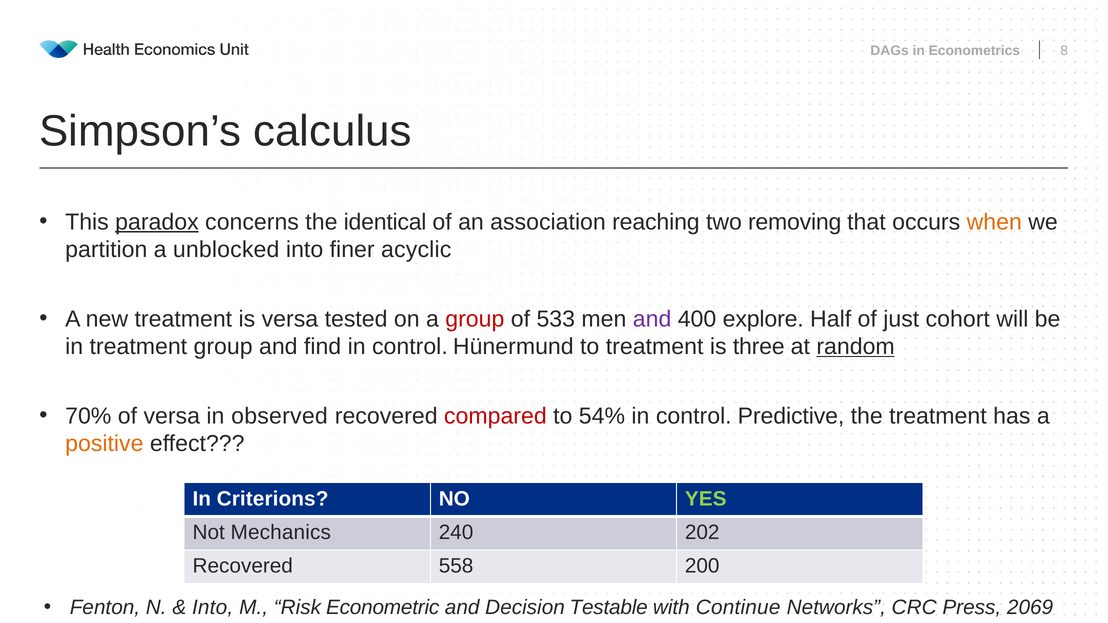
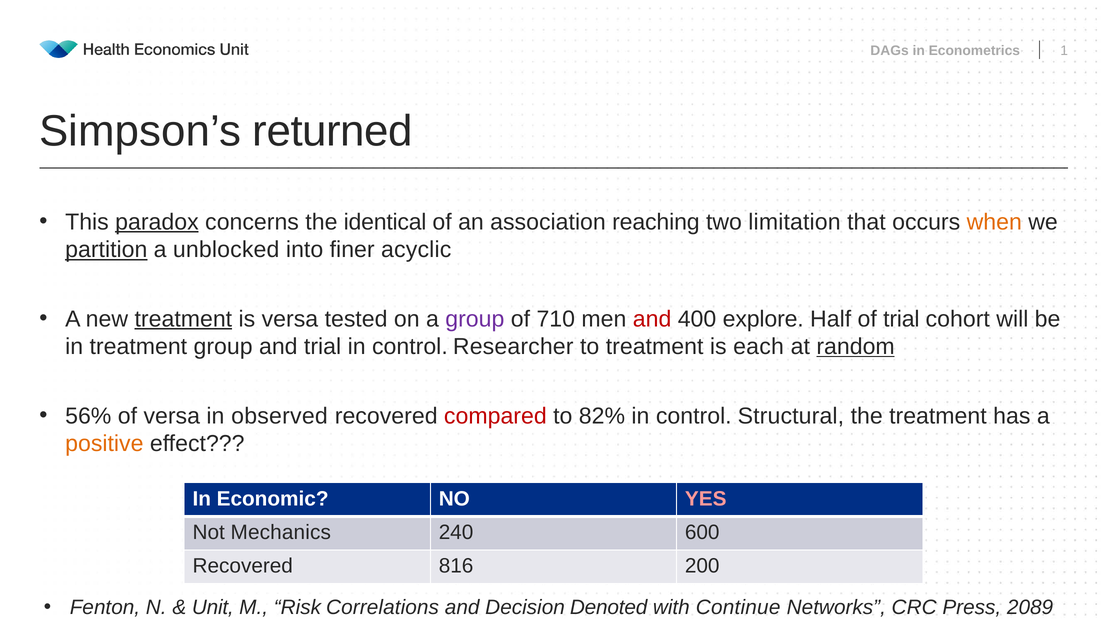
8: 8 -> 1
calculus: calculus -> returned
removing: removing -> limitation
partition underline: none -> present
treatment at (183, 319) underline: none -> present
group at (475, 319) colour: red -> purple
533: 533 -> 710
and at (652, 319) colour: purple -> red
of just: just -> trial
and find: find -> trial
Hünermund: Hünermund -> Researcher
three: three -> each
70%: 70% -> 56%
54%: 54% -> 82%
Predictive: Predictive -> Structural
Criterions: Criterions -> Economic
YES colour: light green -> pink
202: 202 -> 600
558: 558 -> 816
Into at (213, 608): Into -> Unit
Econometric: Econometric -> Correlations
Testable: Testable -> Denoted
2069: 2069 -> 2089
